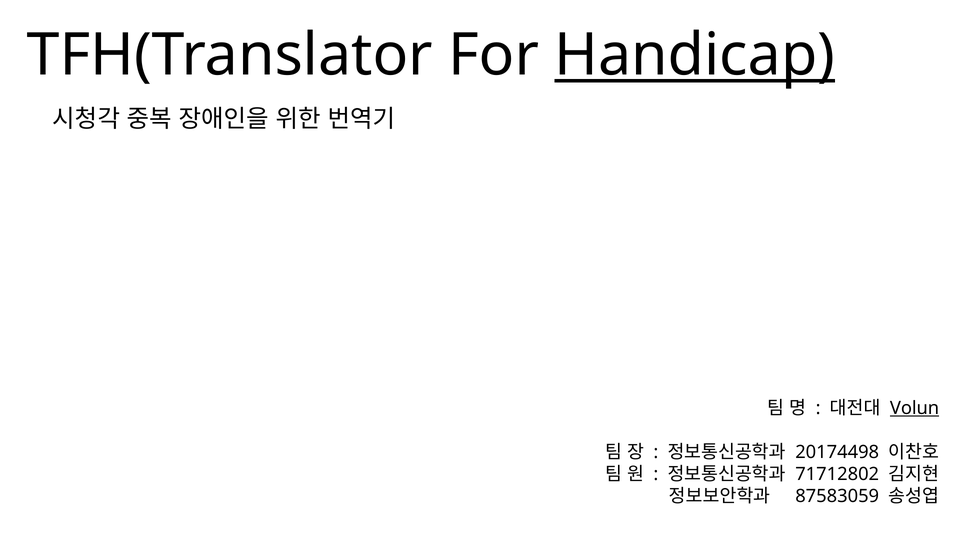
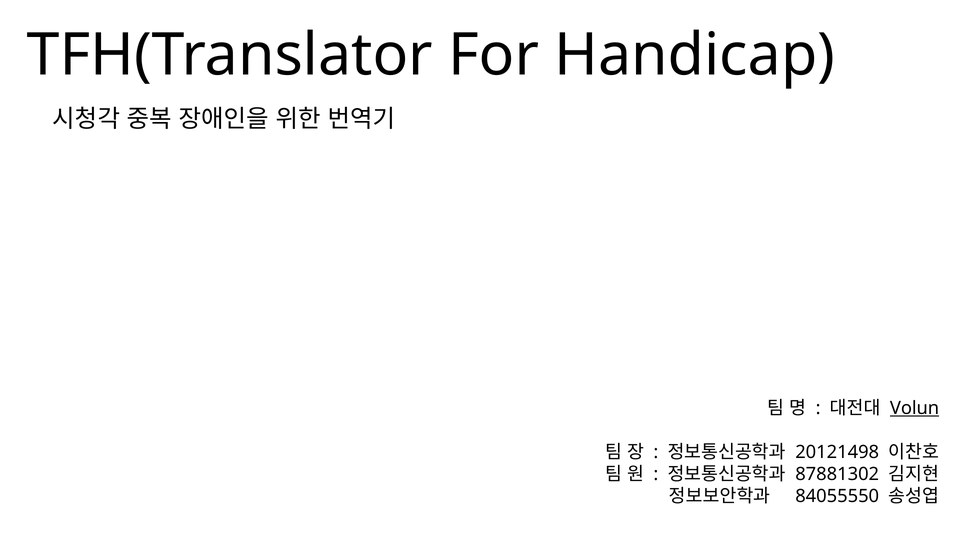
Handicap underline: present -> none
20174498: 20174498 -> 20121498
71712802: 71712802 -> 87881302
87583059: 87583059 -> 84055550
